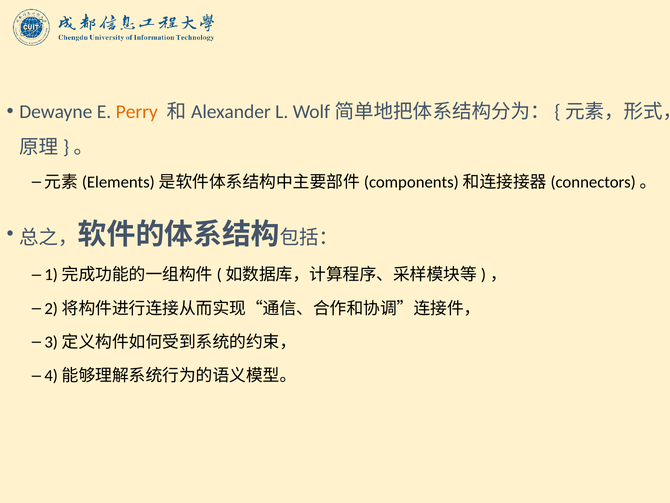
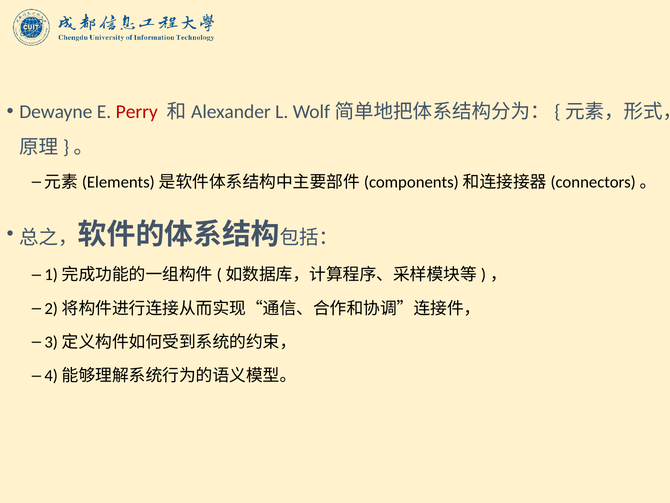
Perry colour: orange -> red
